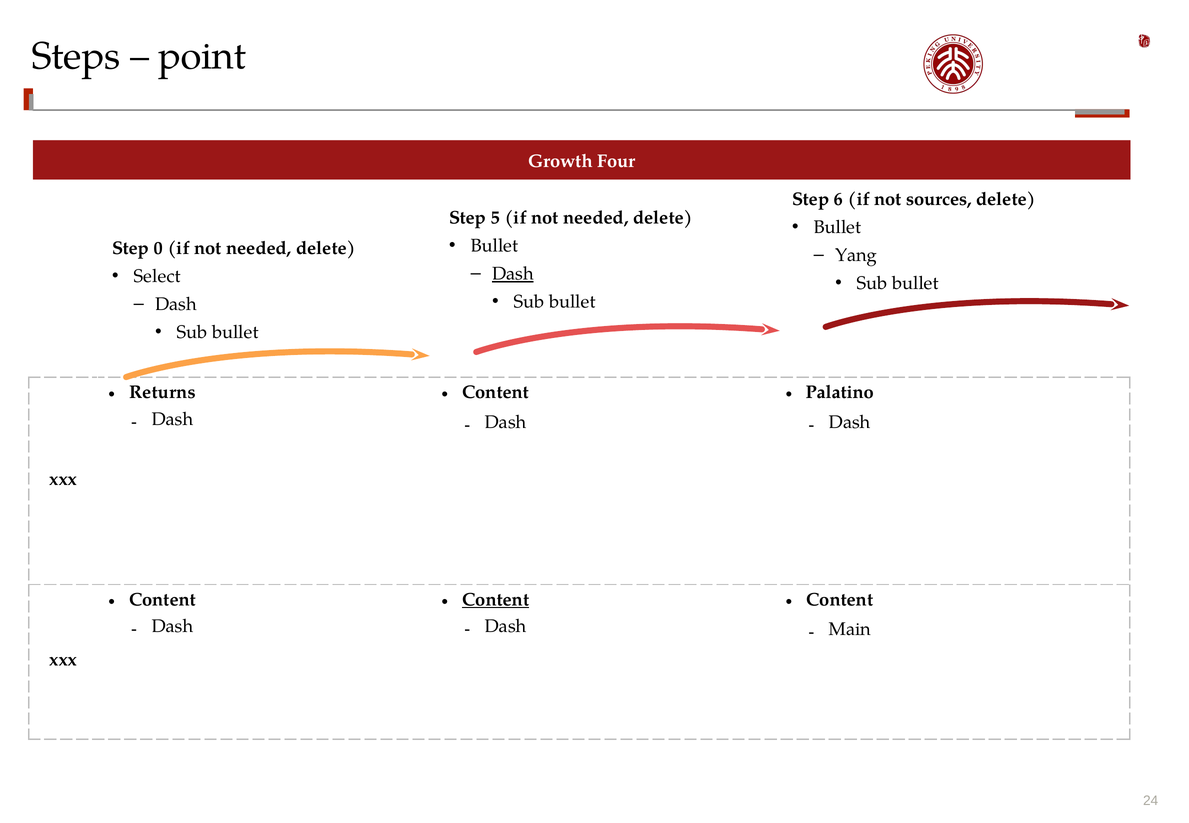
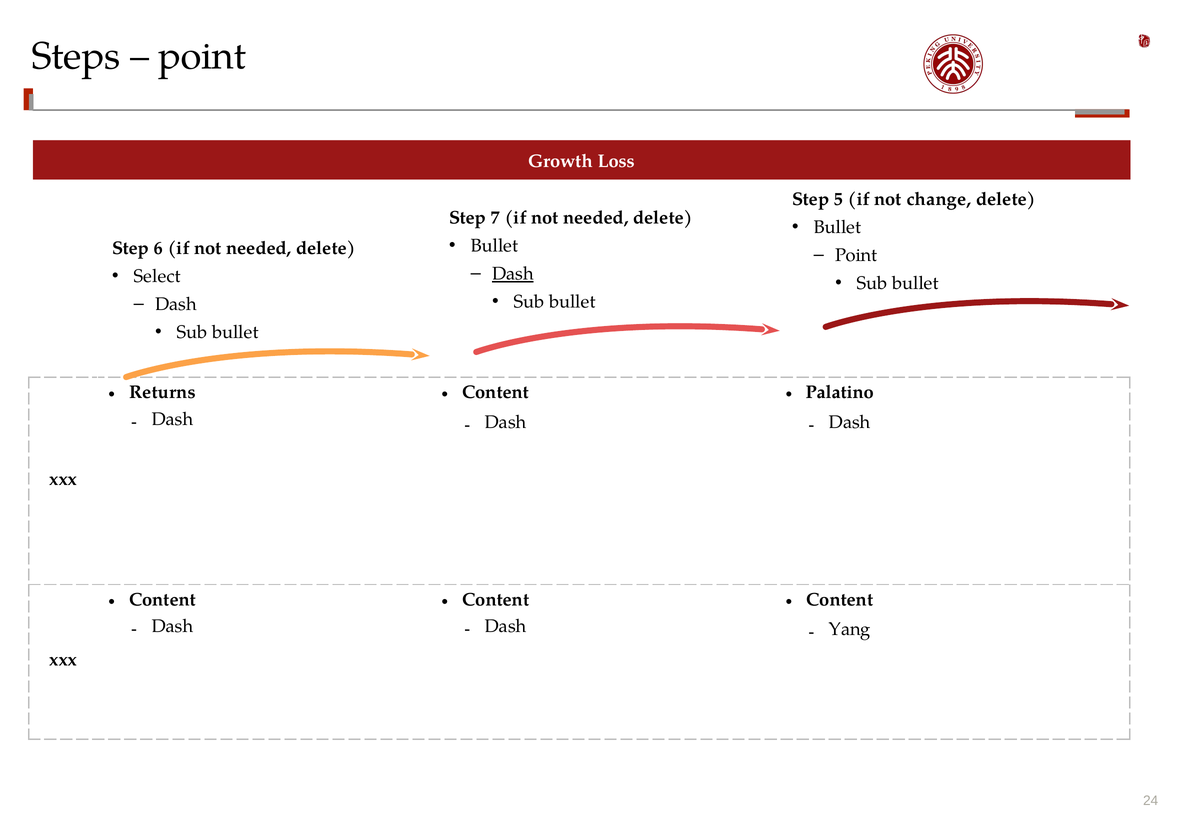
Four: Four -> Loss
6: 6 -> 5
sources: sources -> change
5: 5 -> 7
0: 0 -> 6
Yang at (856, 255): Yang -> Point
Content at (496, 600) underline: present -> none
Main: Main -> Yang
